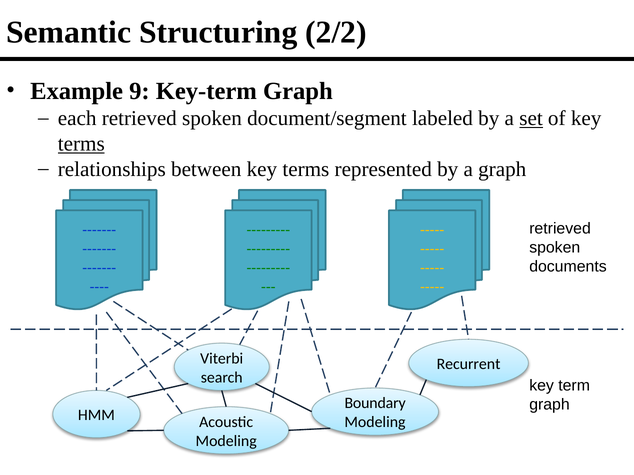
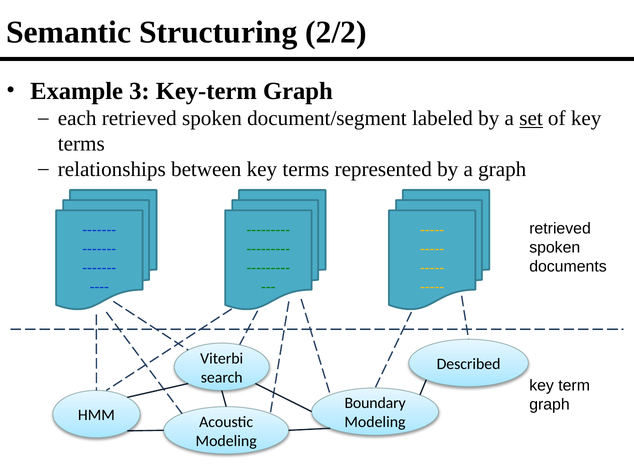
9: 9 -> 3
terms at (81, 144) underline: present -> none
Recurrent: Recurrent -> Described
